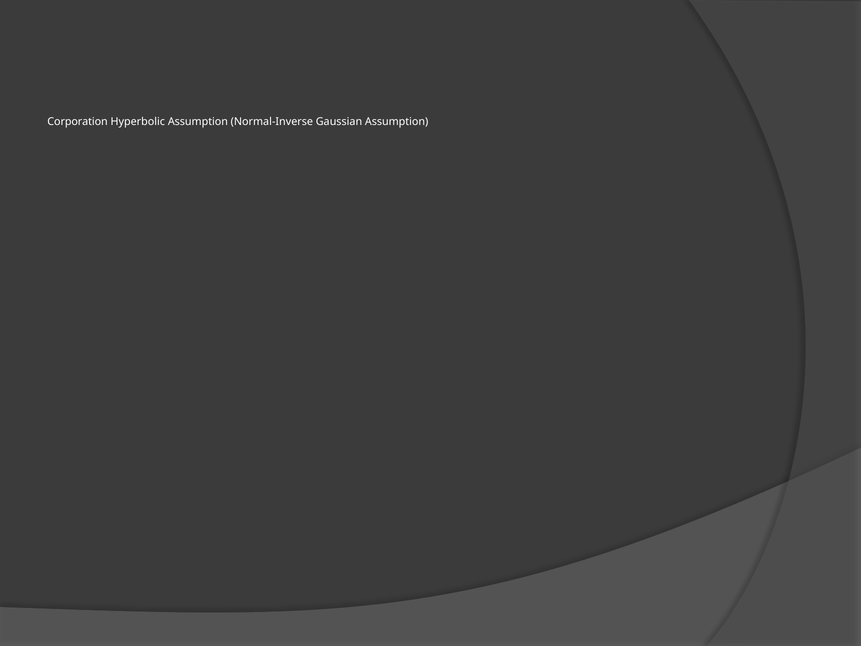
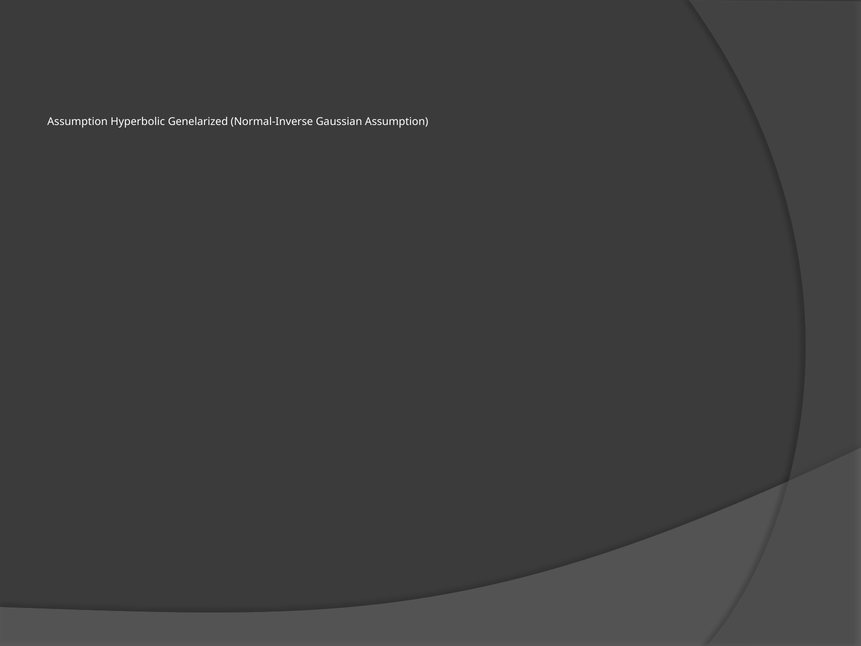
Corporation at (78, 122): Corporation -> Assumption
Hyperbolic Assumption: Assumption -> Genelarized
